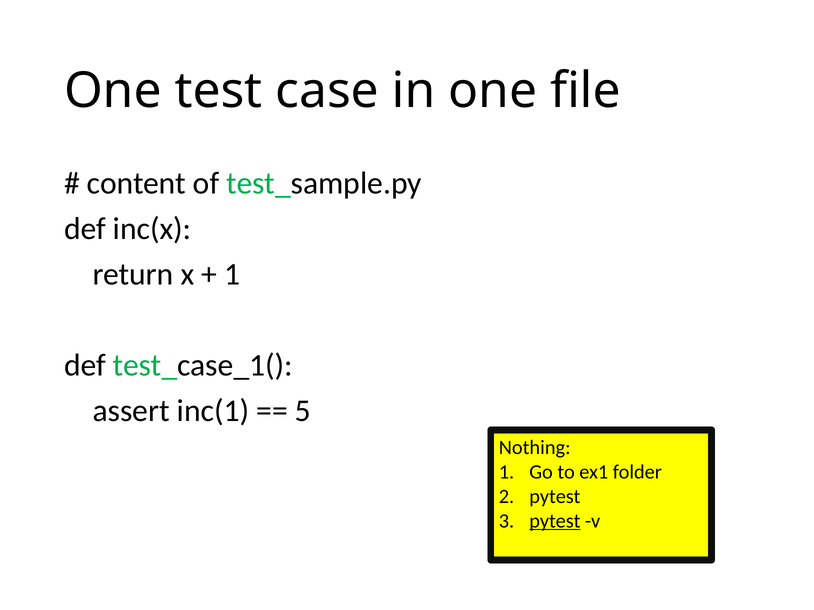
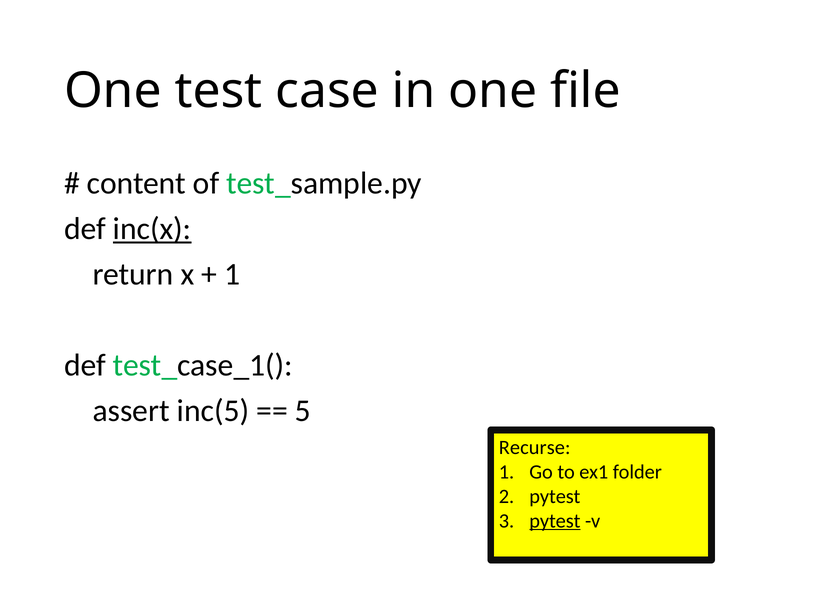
inc(x underline: none -> present
inc(1: inc(1 -> inc(5
Nothing: Nothing -> Recurse
